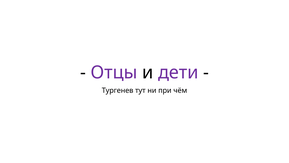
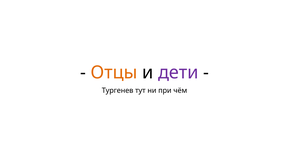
Отцы colour: purple -> orange
